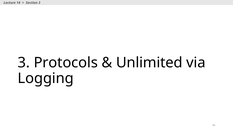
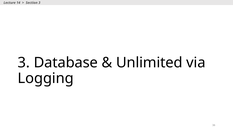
Protocols: Protocols -> Database
